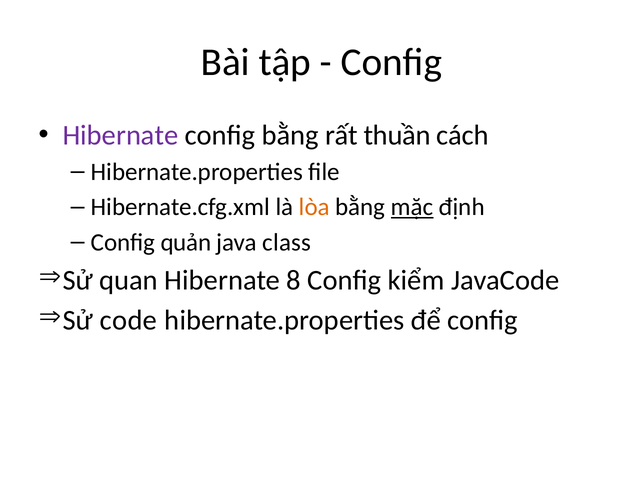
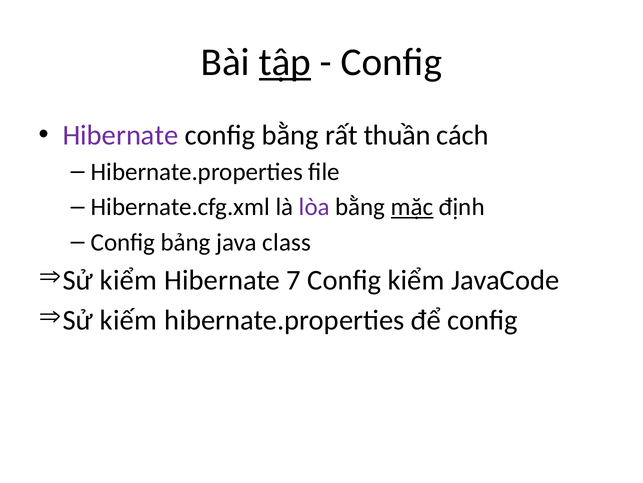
tập underline: none -> present
lòa colour: orange -> purple
quản: quản -> bảng
Sử quan: quan -> kiểm
8: 8 -> 7
code: code -> kiếm
